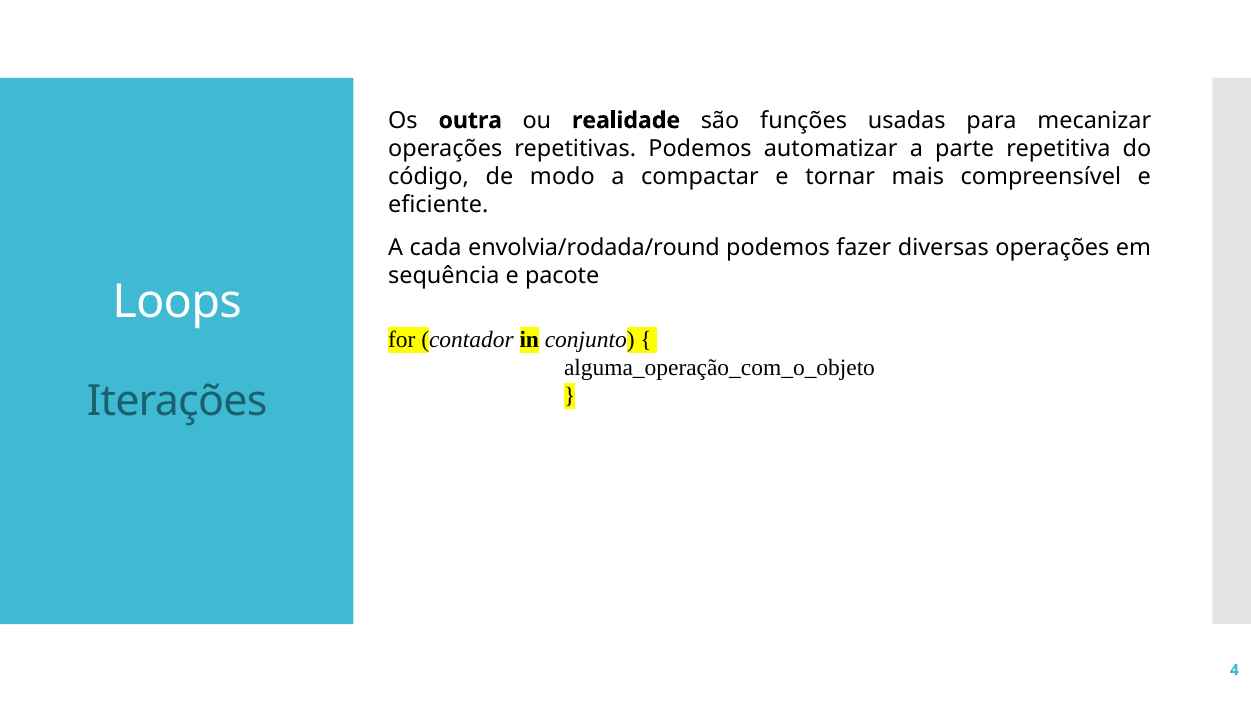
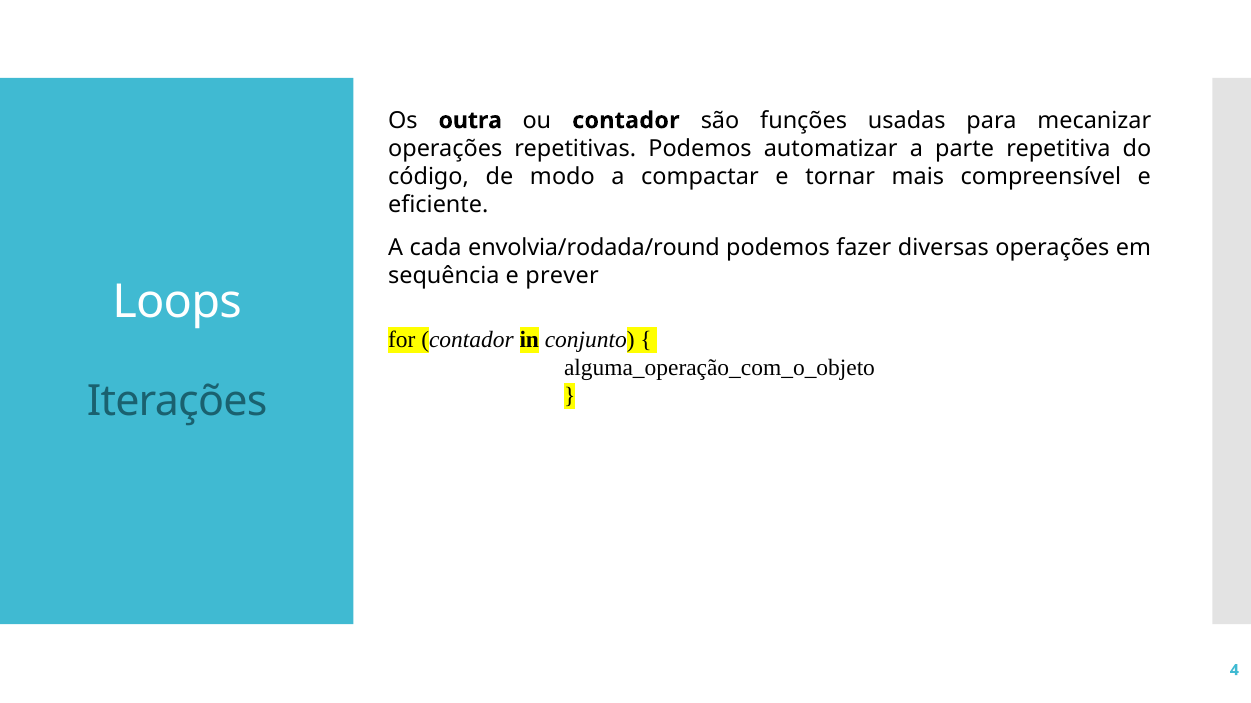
ou realidade: realidade -> contador
pacote: pacote -> prever
